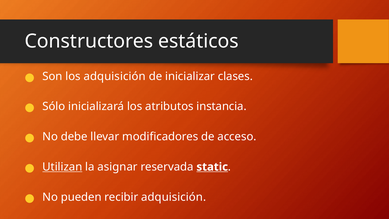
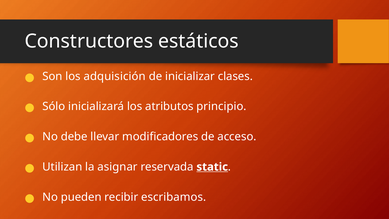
instancia: instancia -> principio
Utilizan underline: present -> none
recibir adquisición: adquisición -> escribamos
